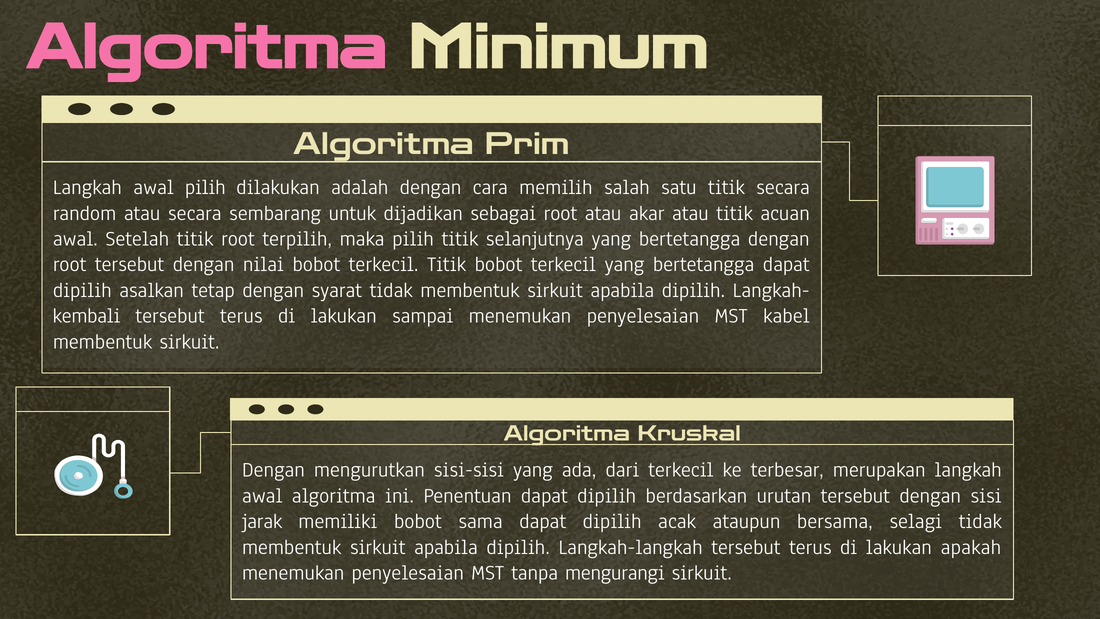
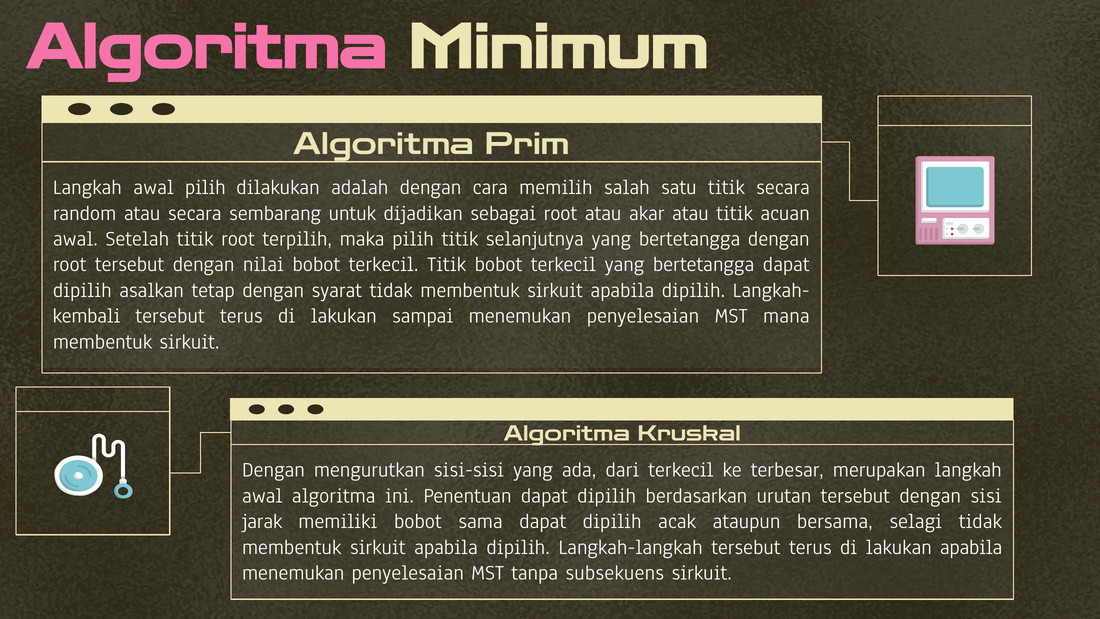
kabel: kabel -> mana
lakukan apakah: apakah -> apabila
mengurangi: mengurangi -> subsekuens
